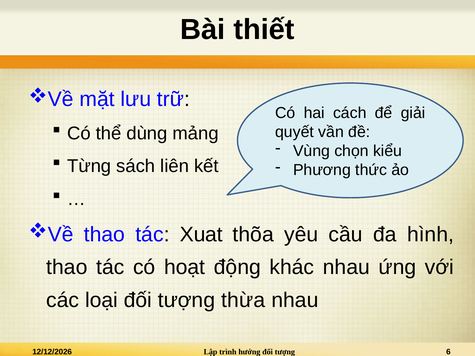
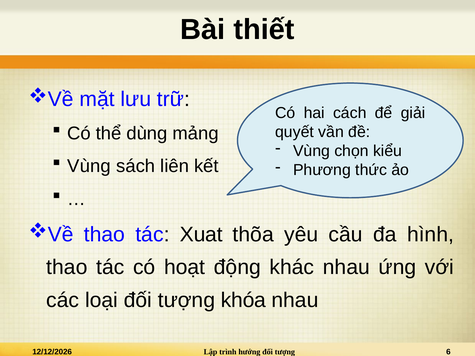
Từng at (89, 166): Từng -> Vùng
thừa: thừa -> khóa
